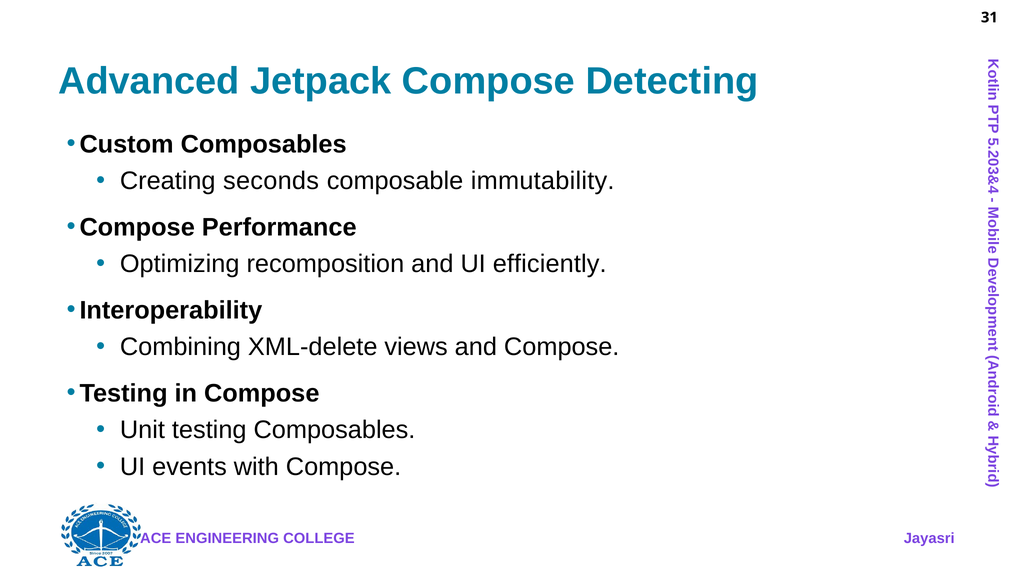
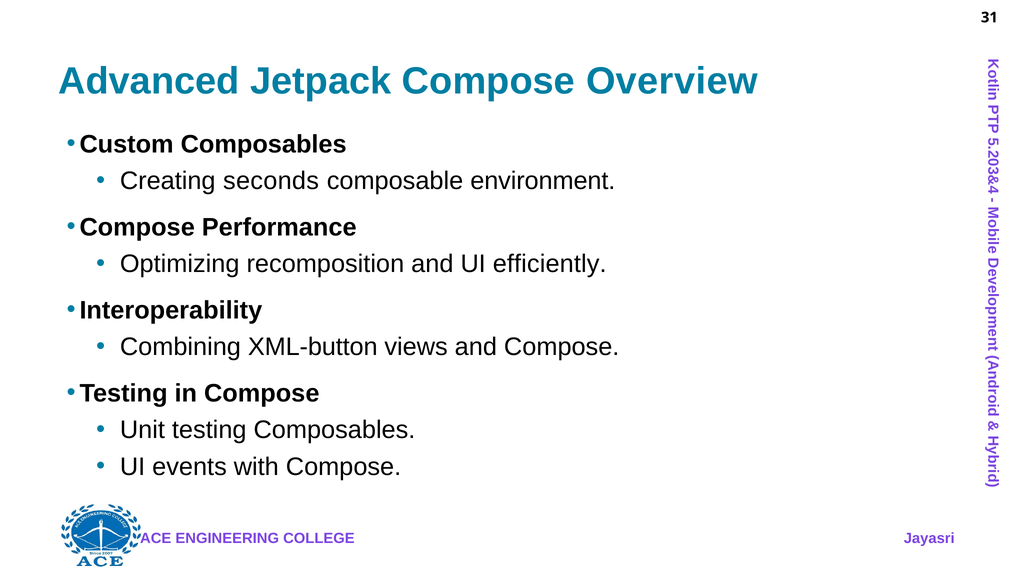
Detecting: Detecting -> Overview
immutability: immutability -> environment
XML-delete: XML-delete -> XML-button
